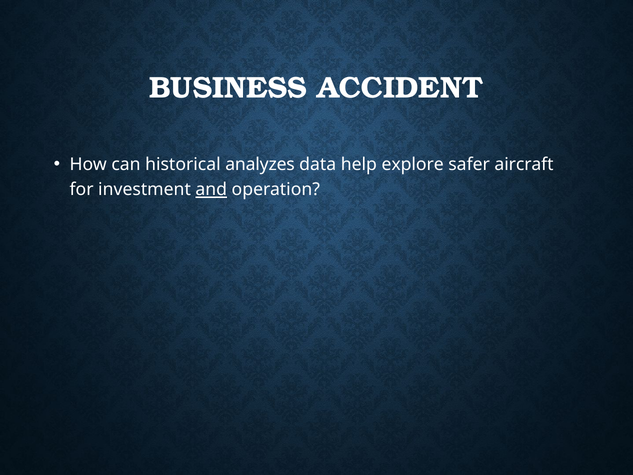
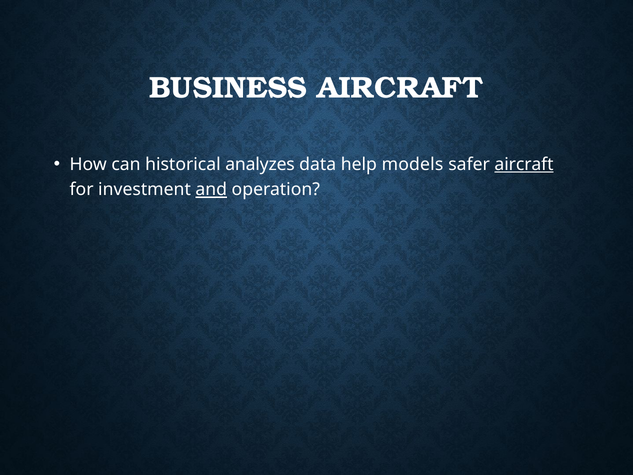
BUSINESS ACCIDENT: ACCIDENT -> AIRCRAFT
explore: explore -> models
aircraft at (524, 164) underline: none -> present
